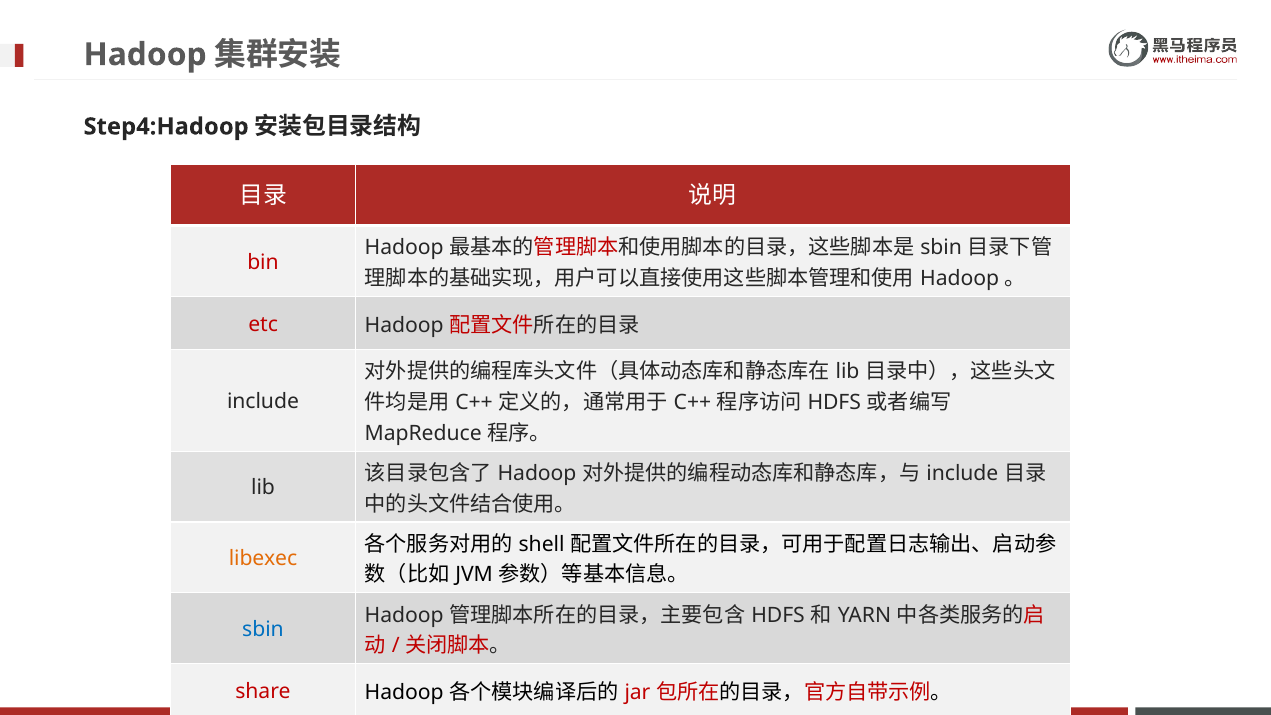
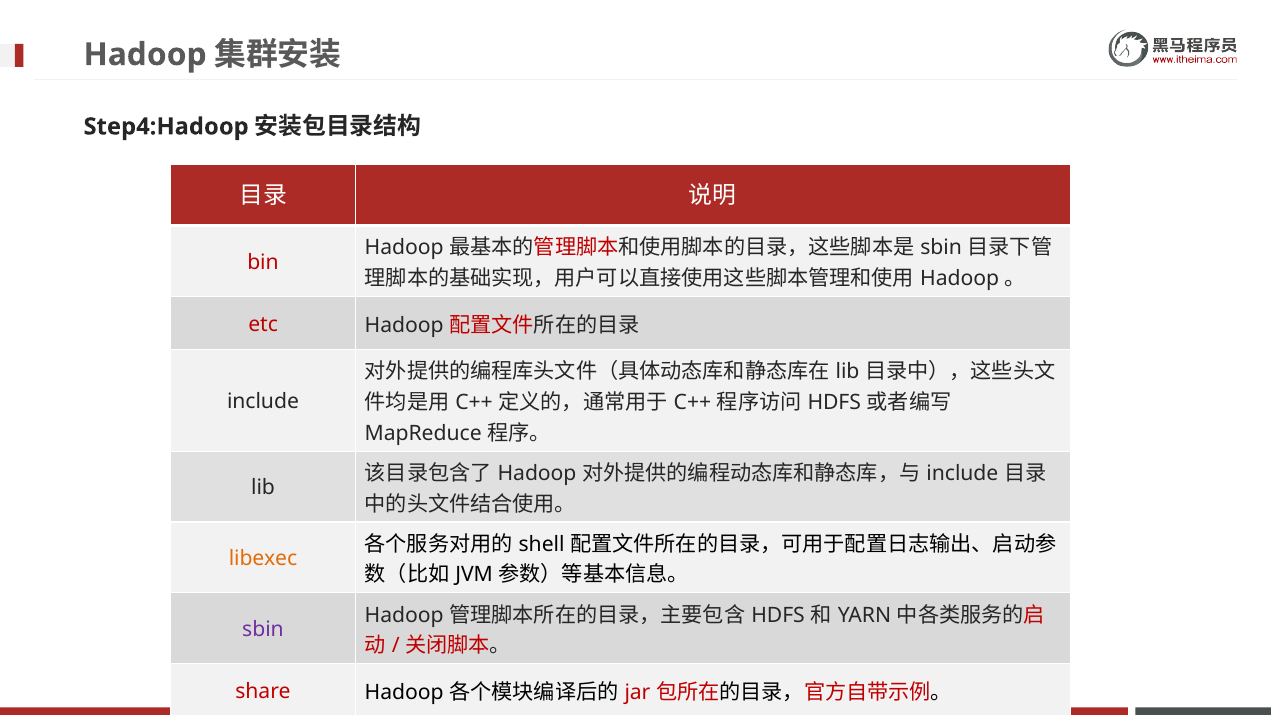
sbin at (263, 629) colour: blue -> purple
